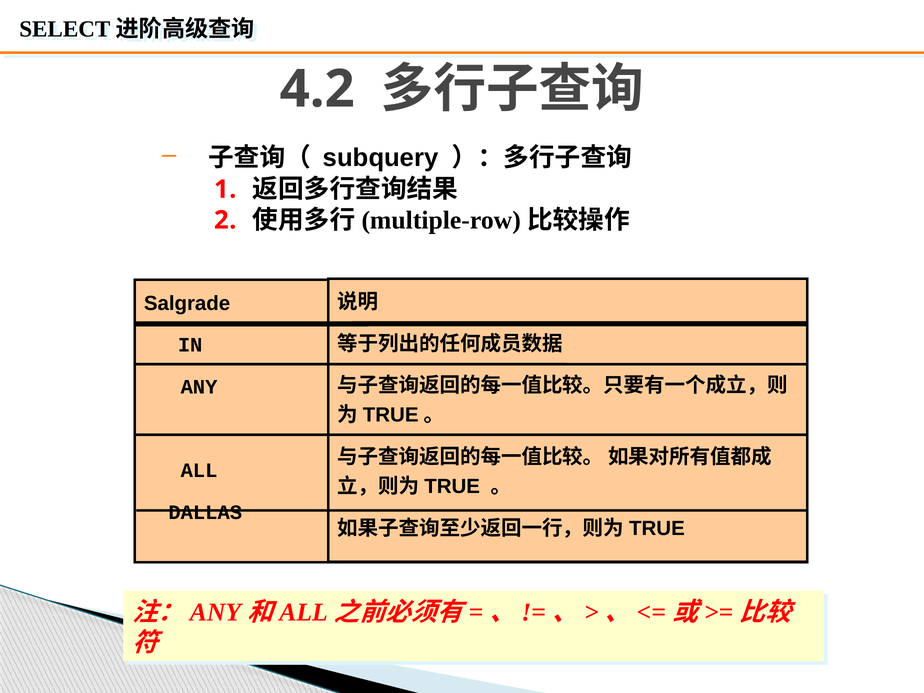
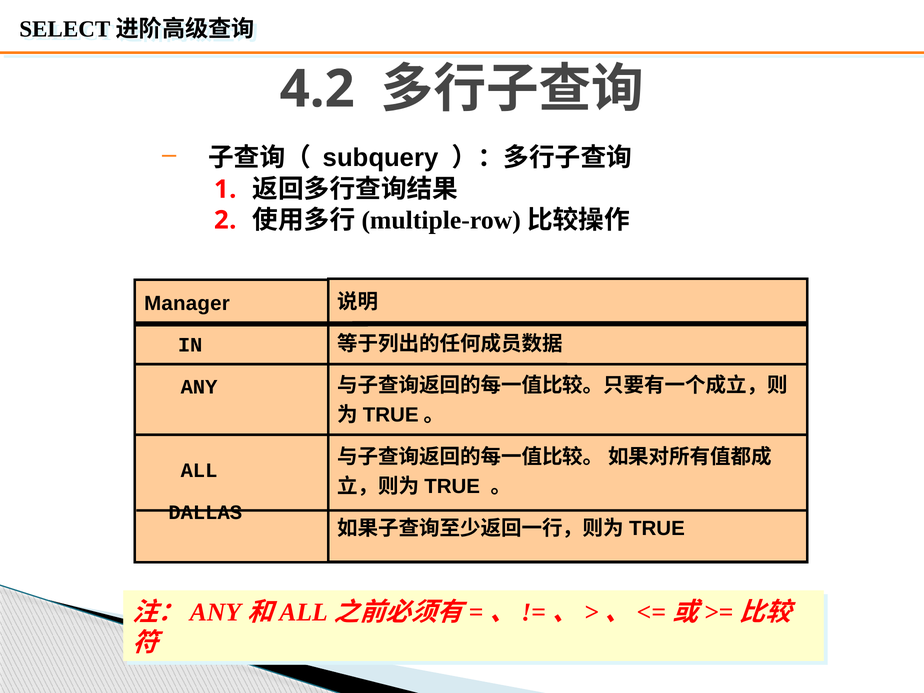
Salgrade: Salgrade -> Manager
